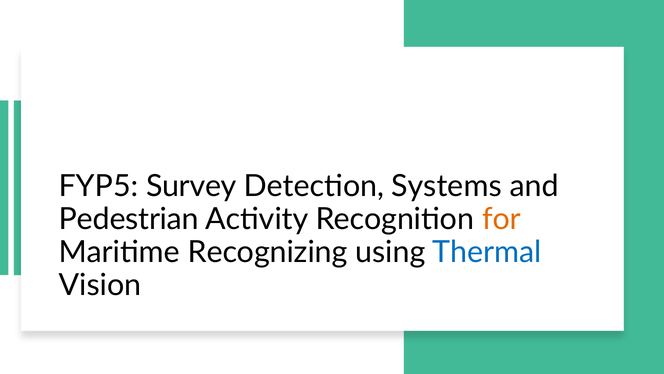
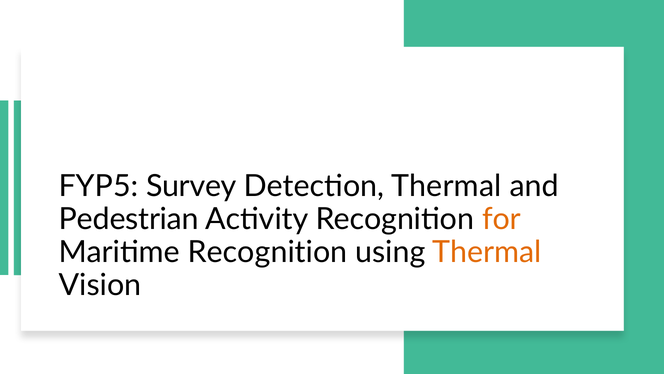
Detection Systems: Systems -> Thermal
Maritime Recognizing: Recognizing -> Recognition
Thermal at (487, 252) colour: blue -> orange
